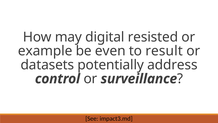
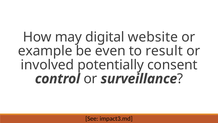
resisted: resisted -> website
datasets: datasets -> involved
address: address -> consent
